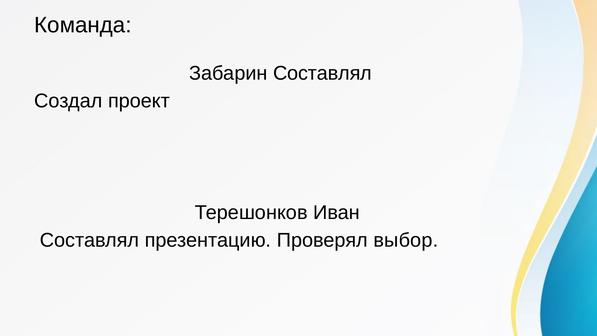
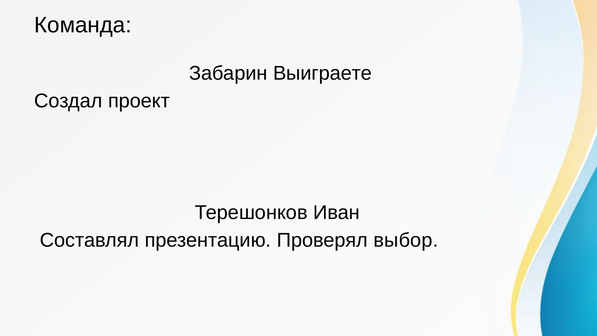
Забарин Составлял: Составлял -> Выиграете
